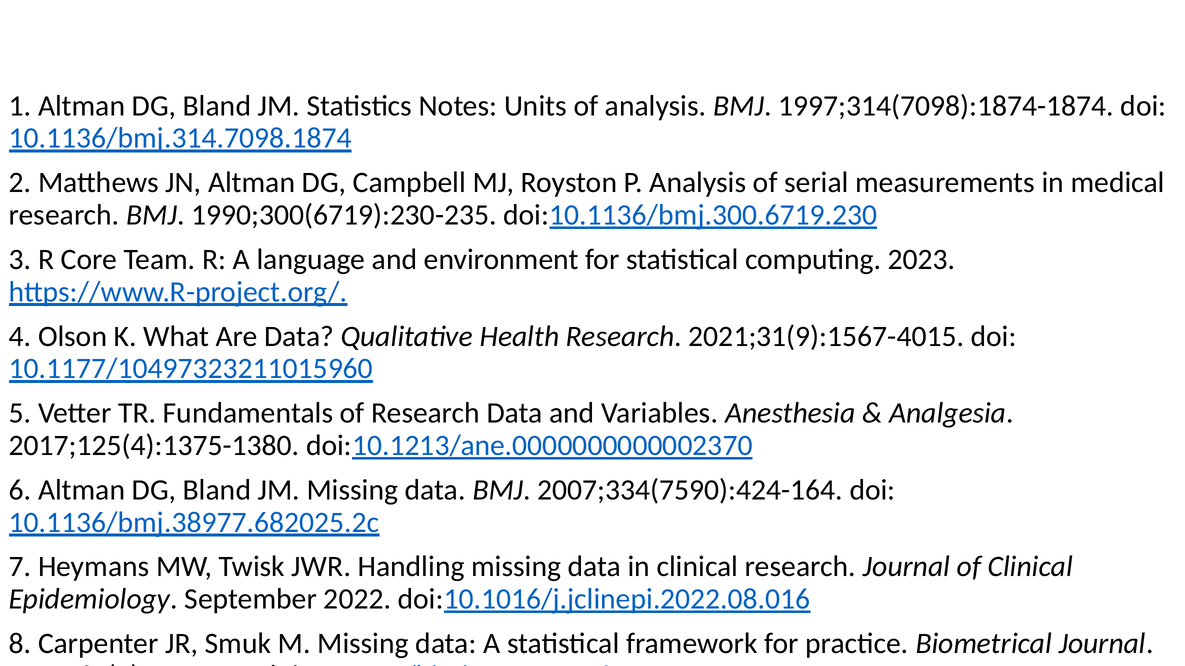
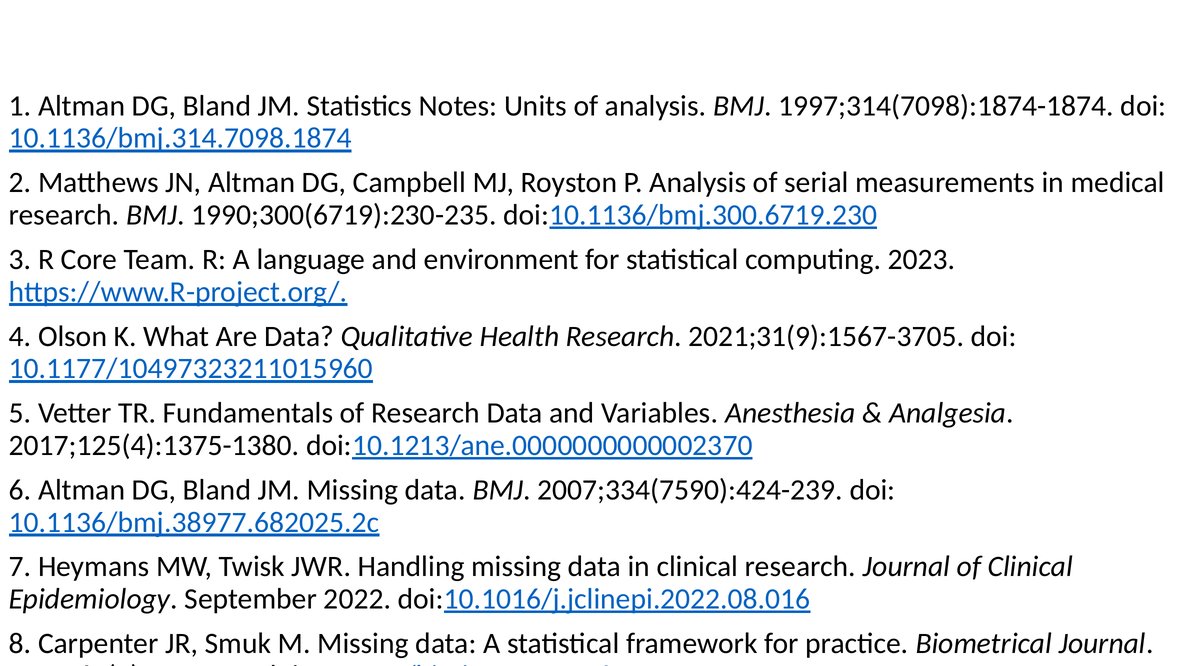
2021;31(9):1567-4015: 2021;31(9):1567-4015 -> 2021;31(9):1567-3705
2007;334(7590):424-164: 2007;334(7590):424-164 -> 2007;334(7590):424-239
